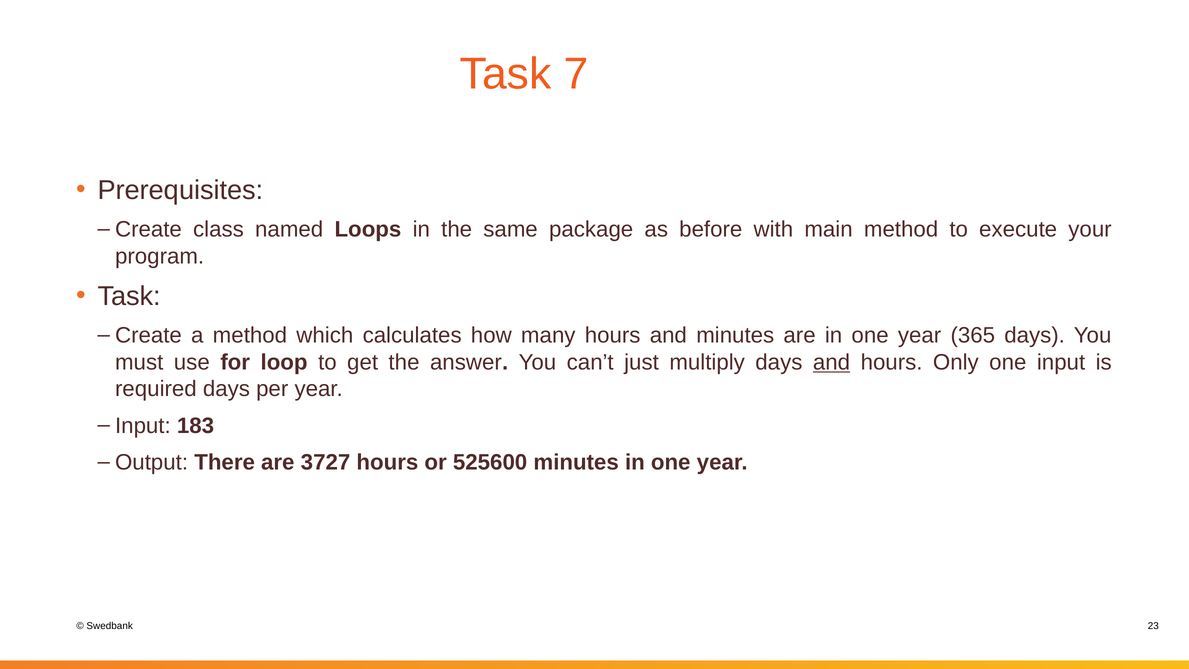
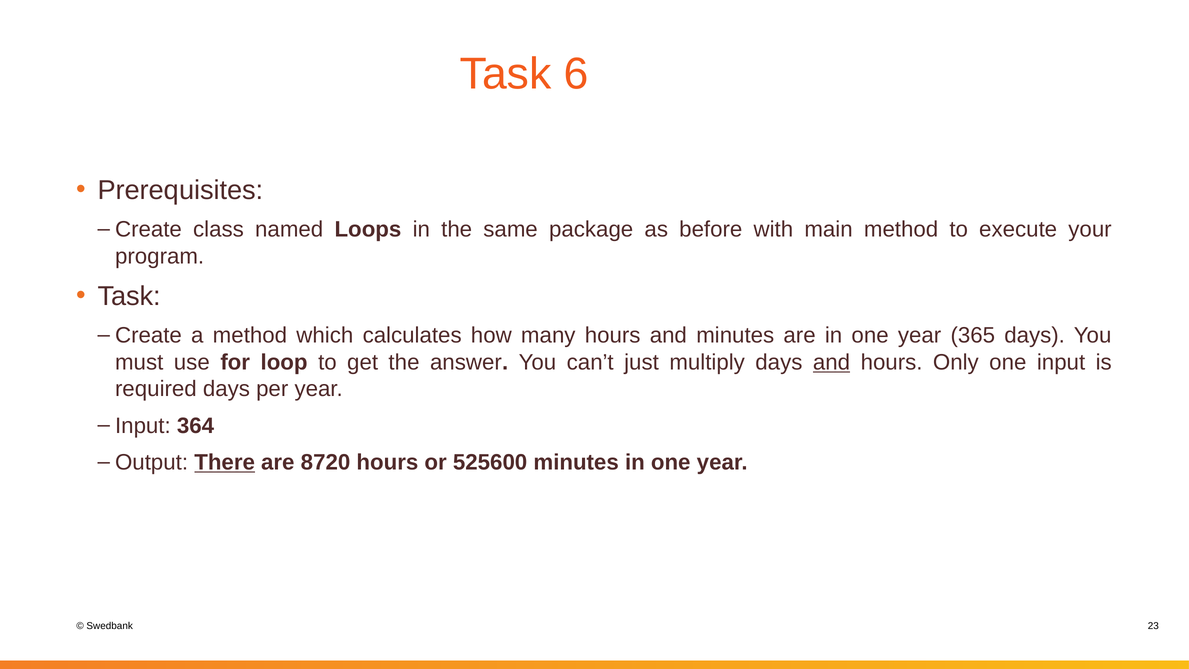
7: 7 -> 6
183: 183 -> 364
There underline: none -> present
3727: 3727 -> 8720
